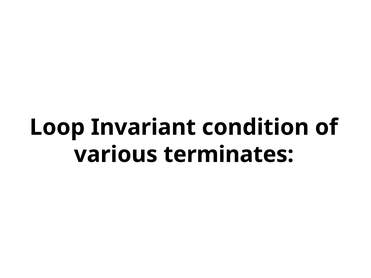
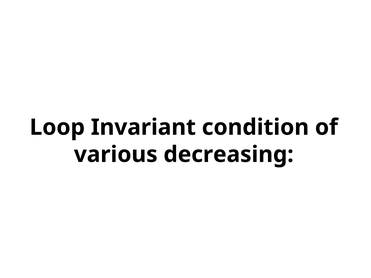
terminates: terminates -> decreasing
